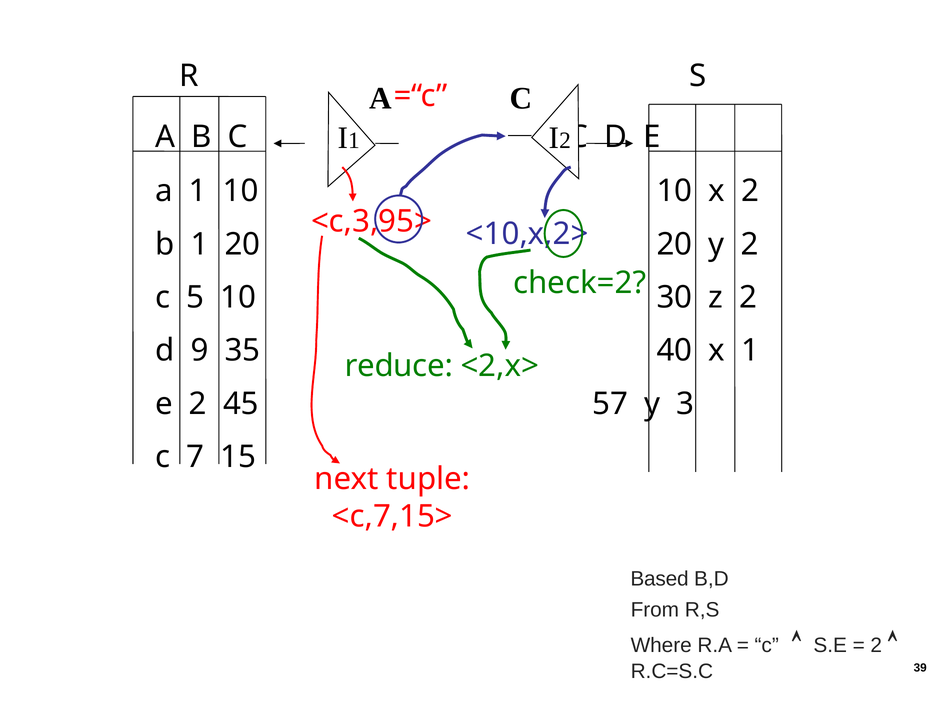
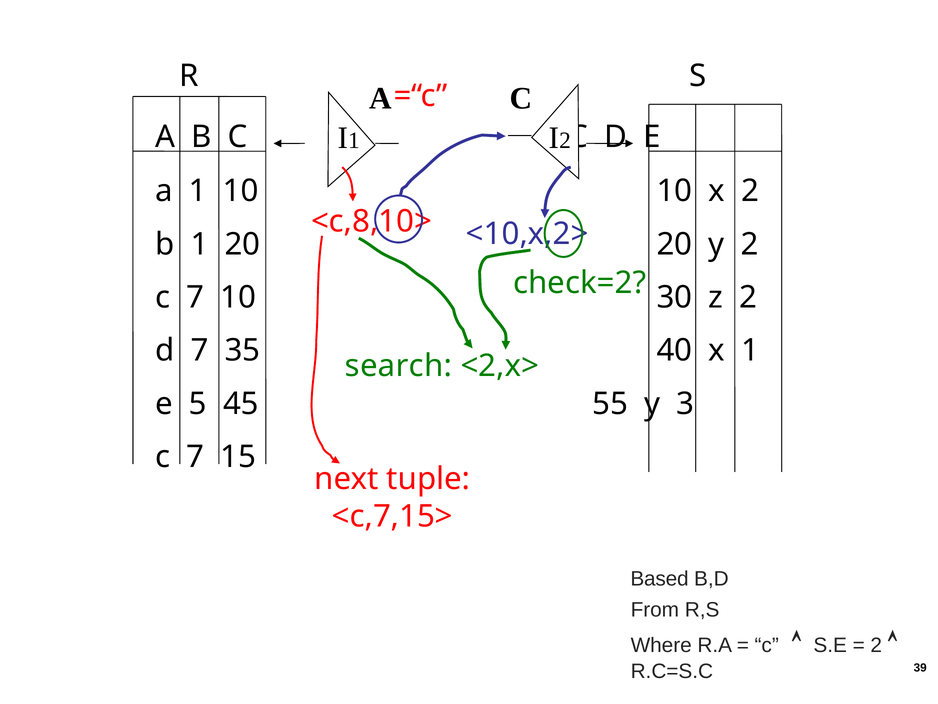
<c,3,95>: <c,3,95> -> <c,8,10>
5 at (195, 297): 5 -> 7
d 9: 9 -> 7
reduce: reduce -> search
e 2: 2 -> 5
57: 57 -> 55
